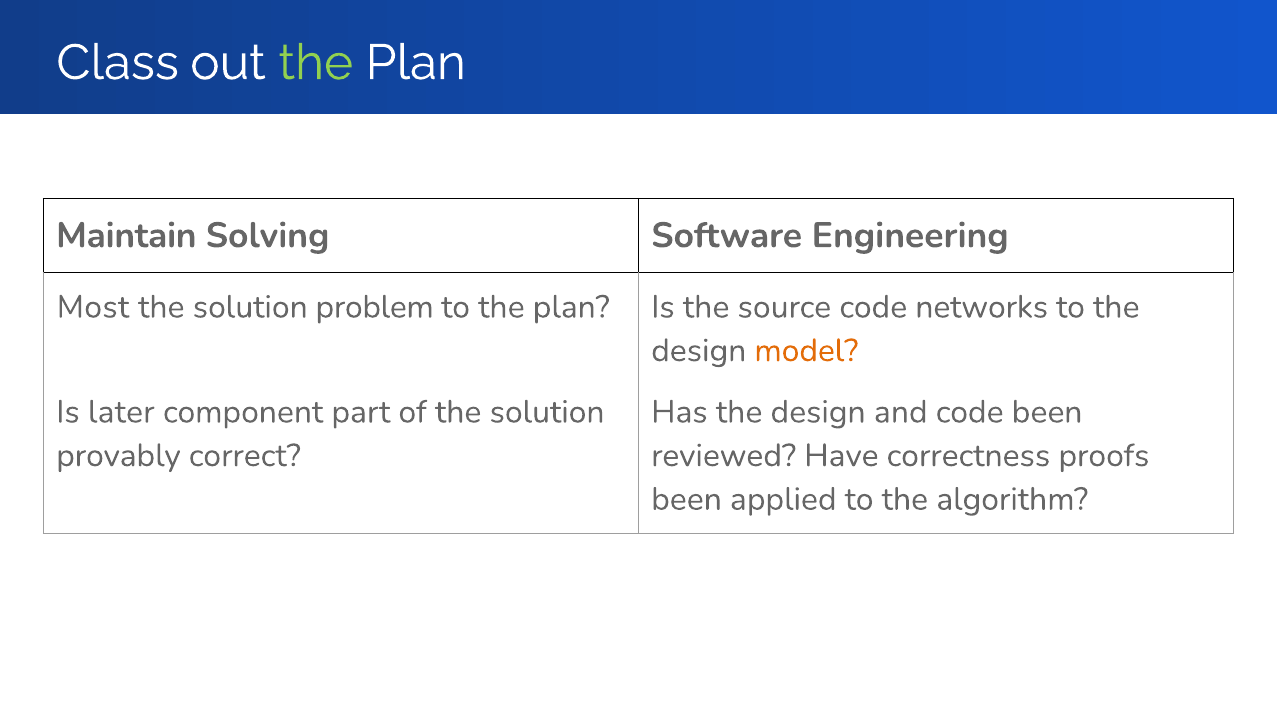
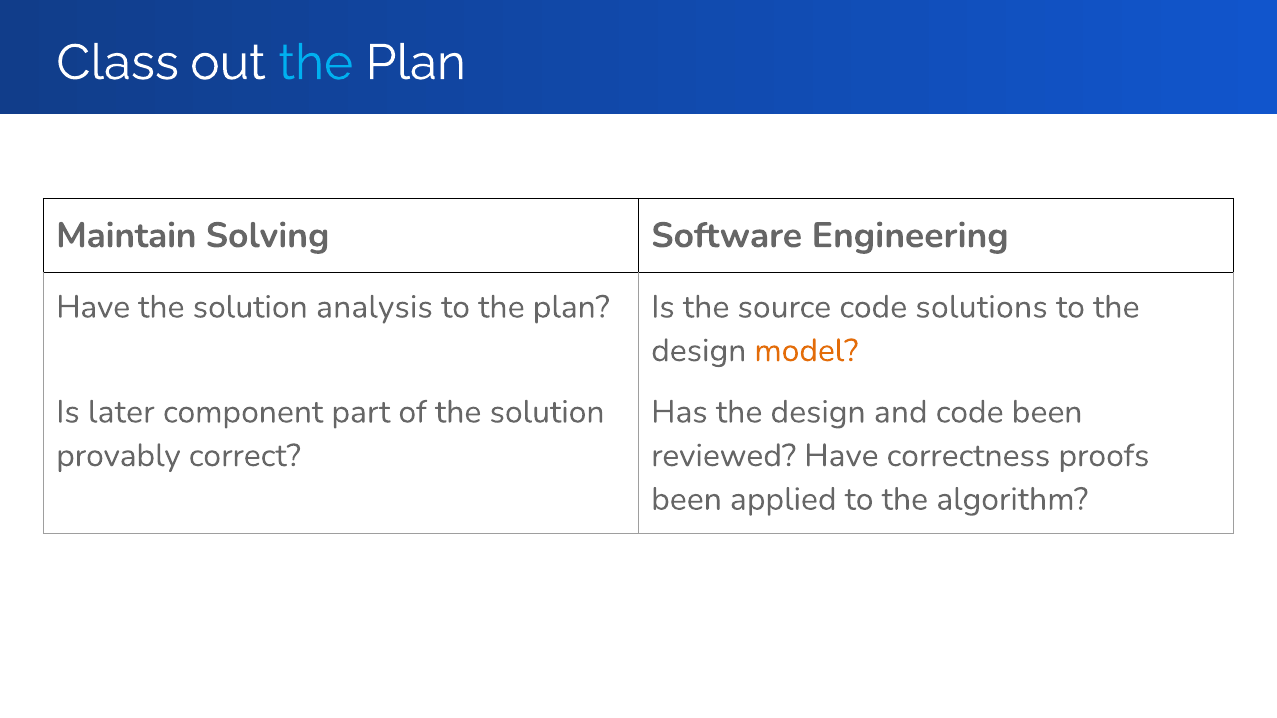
the at (316, 63) colour: light green -> light blue
Most at (93, 307): Most -> Have
problem: problem -> analysis
networks: networks -> solutions
